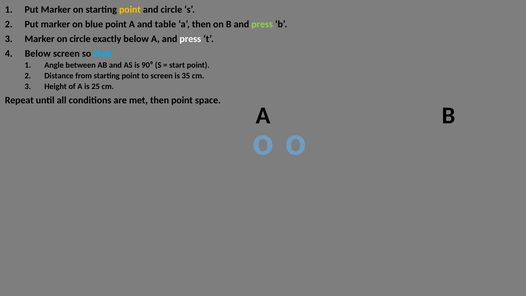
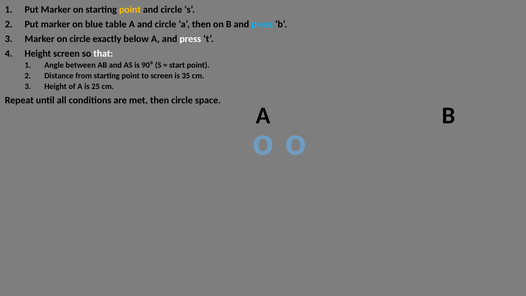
blue point: point -> table
A and table: table -> circle
press at (262, 24) colour: light green -> light blue
Below at (38, 54): Below -> Height
that colour: light blue -> white
then point: point -> circle
